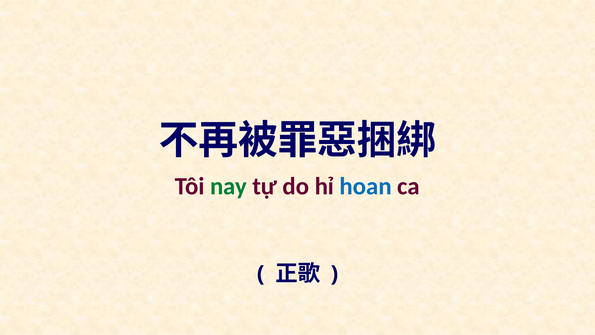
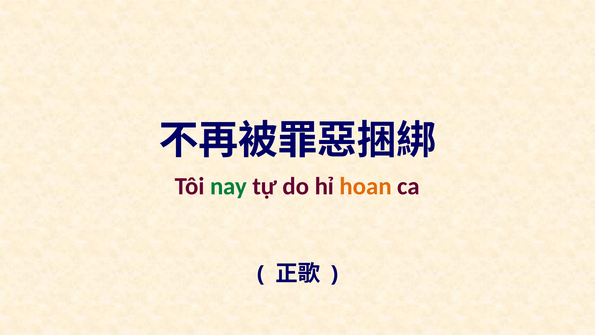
hoan colour: blue -> orange
